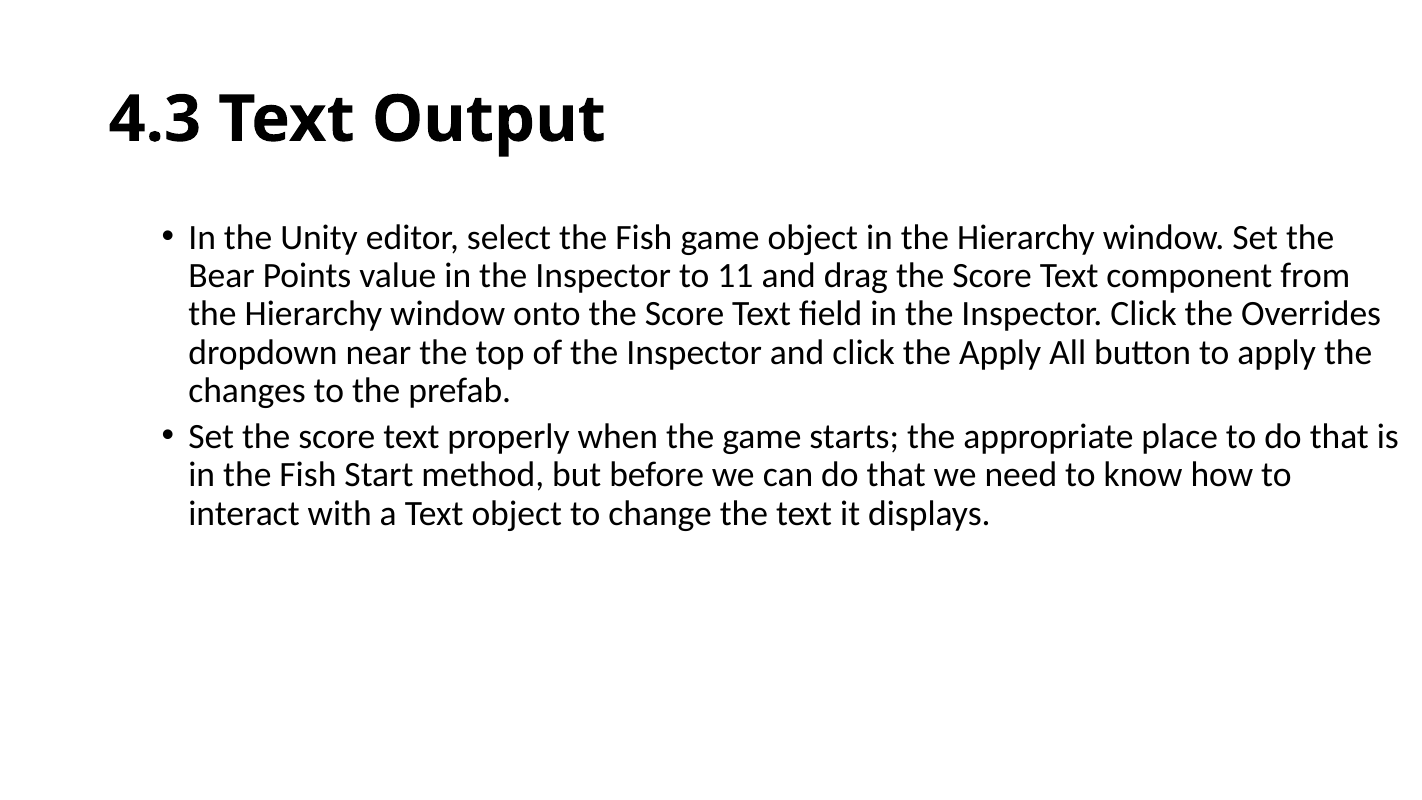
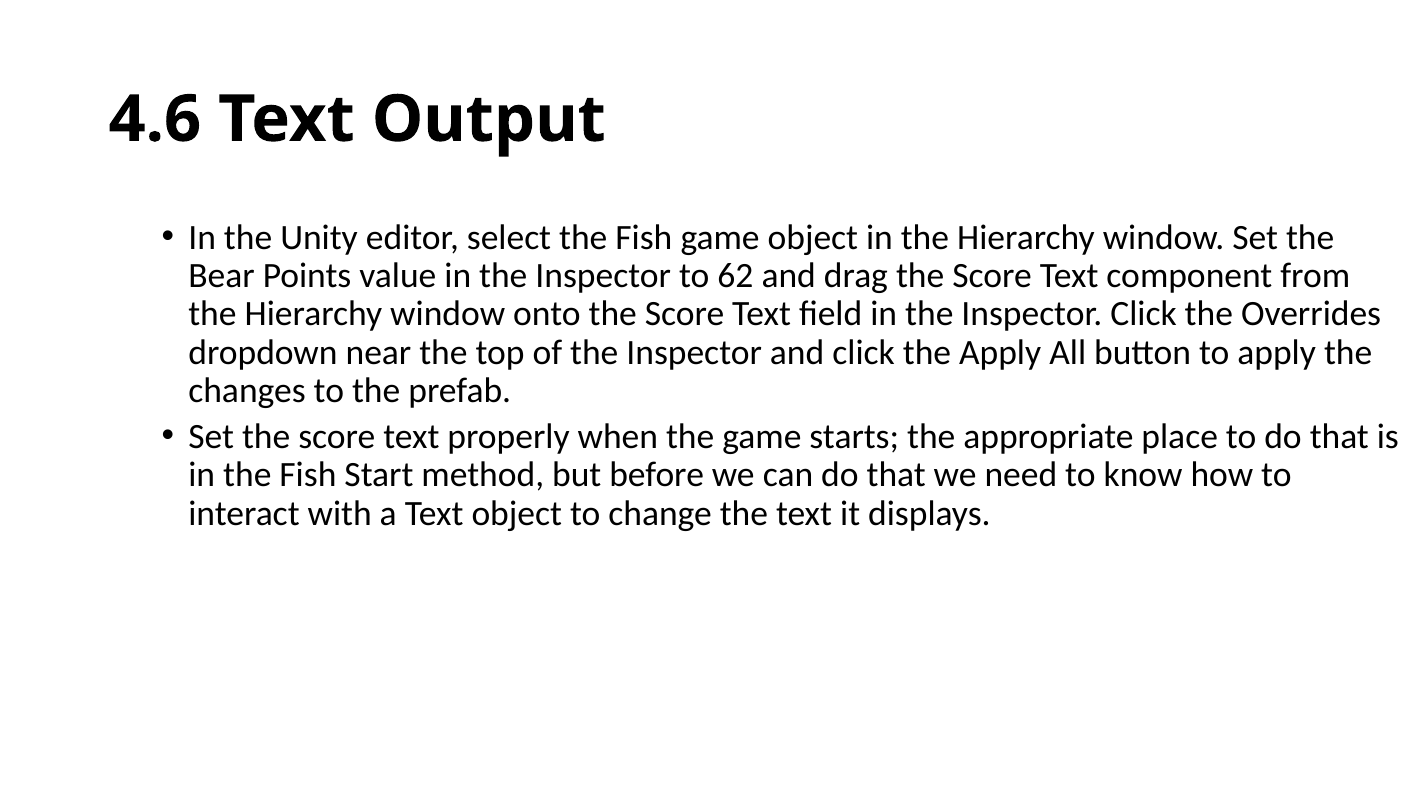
4.3: 4.3 -> 4.6
11: 11 -> 62
